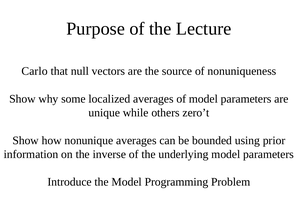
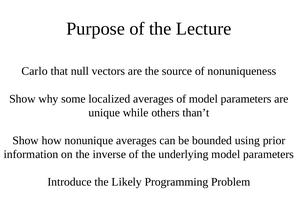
zero’t: zero’t -> than’t
the Model: Model -> Likely
